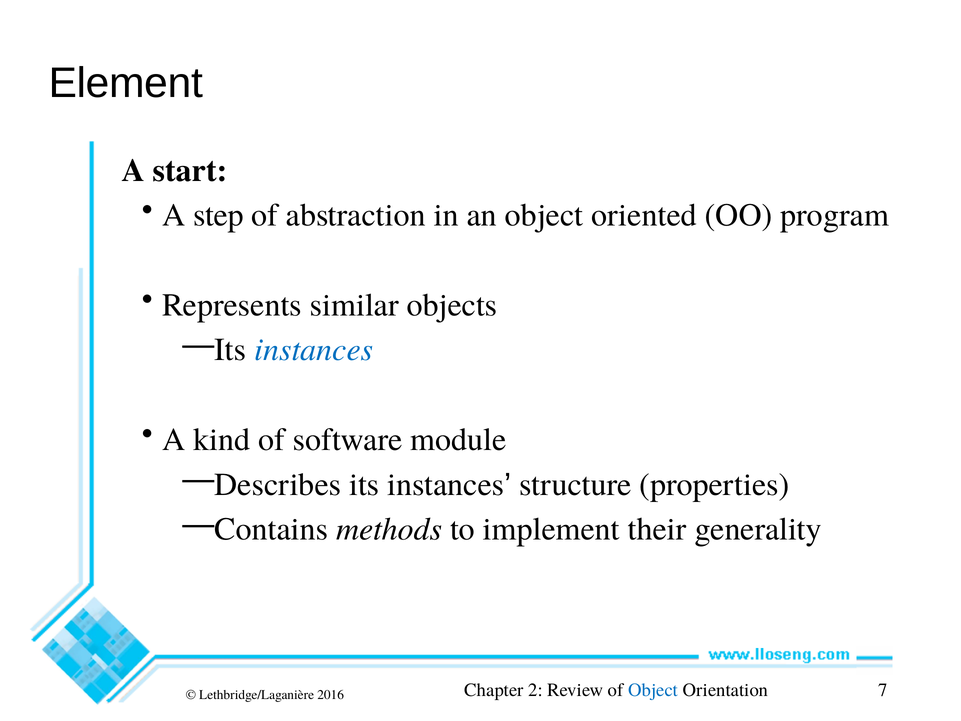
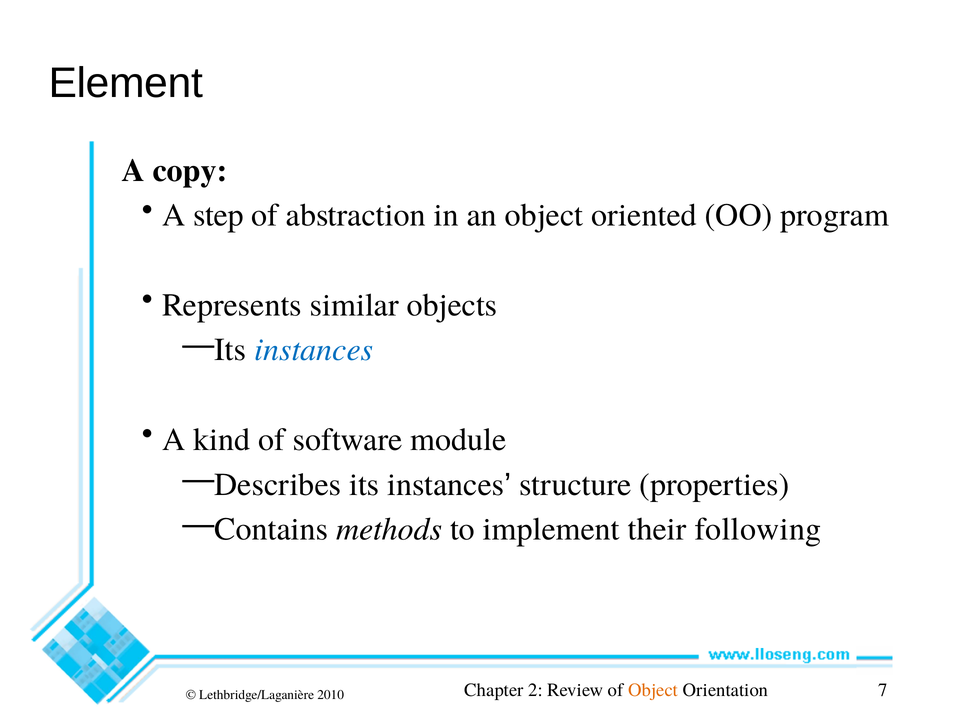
start: start -> copy
generality: generality -> following
2016: 2016 -> 2010
Object at (653, 690) colour: blue -> orange
